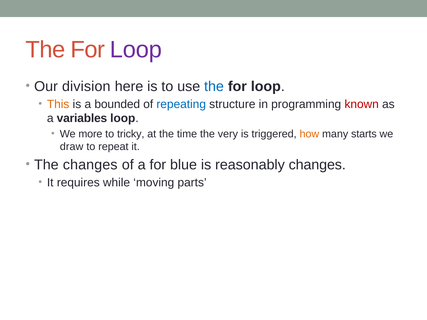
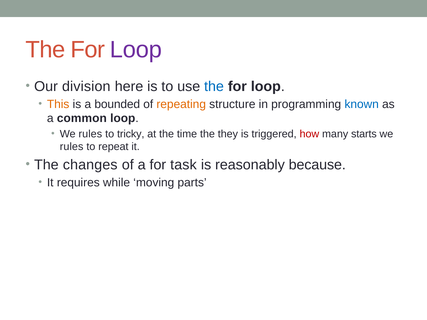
repeating colour: blue -> orange
known colour: red -> blue
variables: variables -> common
more at (90, 134): more -> rules
very: very -> they
how colour: orange -> red
draw at (72, 147): draw -> rules
blue: blue -> task
reasonably changes: changes -> because
